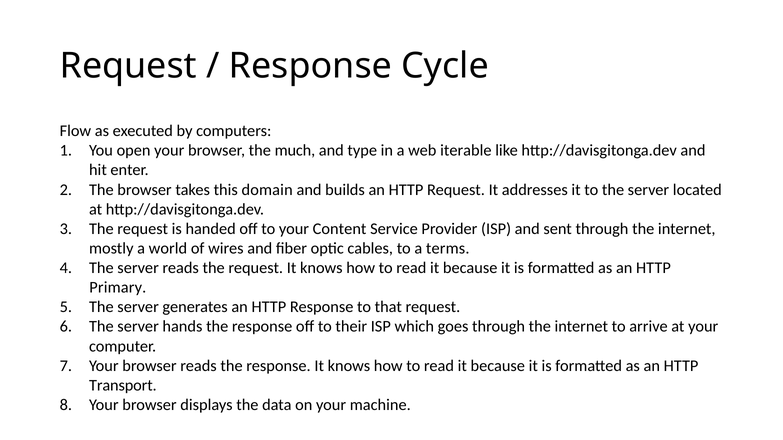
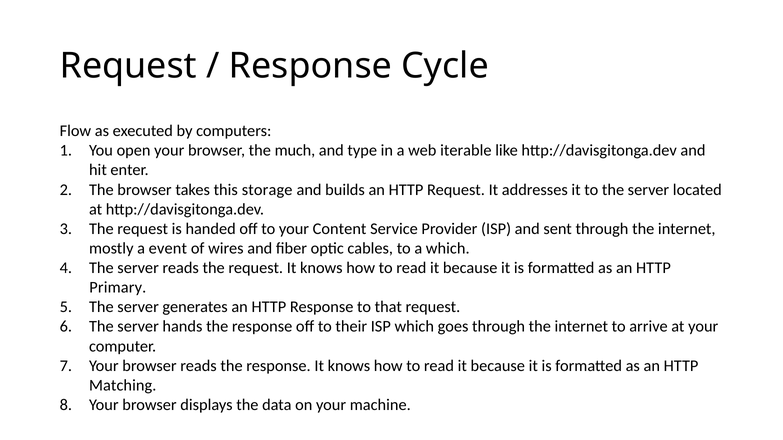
domain: domain -> storage
world: world -> event
a terms: terms -> which
Transport: Transport -> Matching
